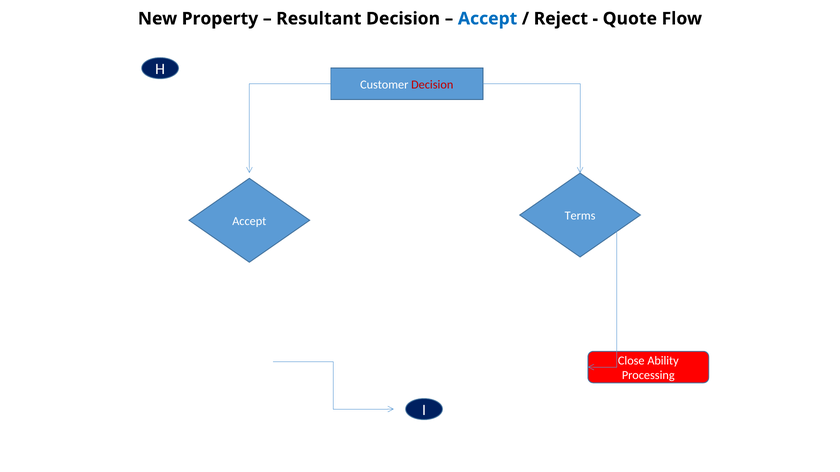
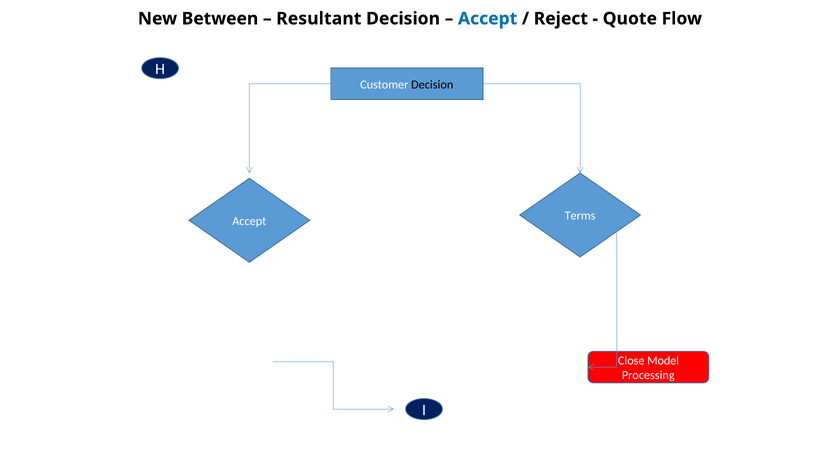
Property: Property -> Between
Decision at (432, 85) colour: red -> black
Ability: Ability -> Model
